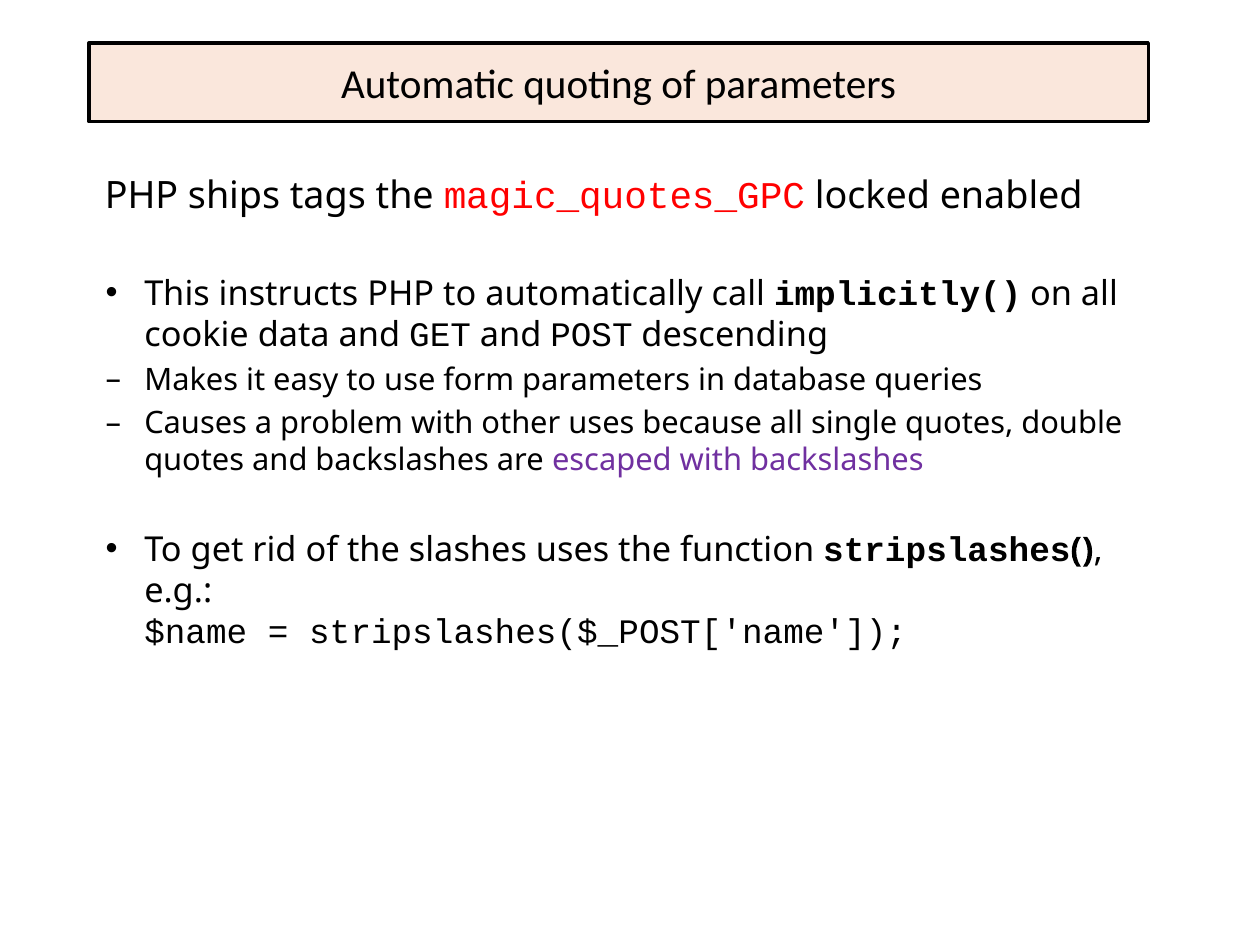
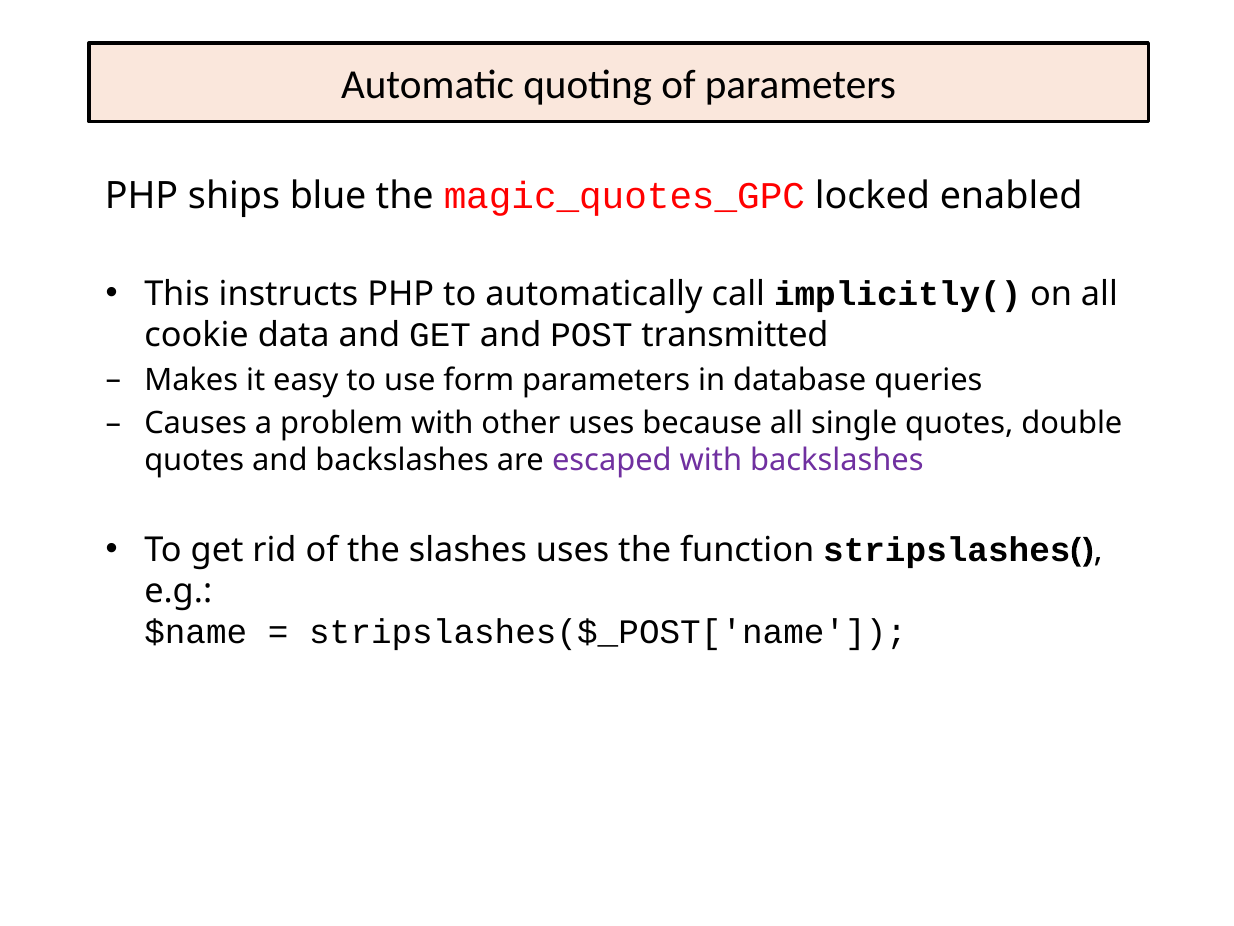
tags: tags -> blue
descending: descending -> transmitted
